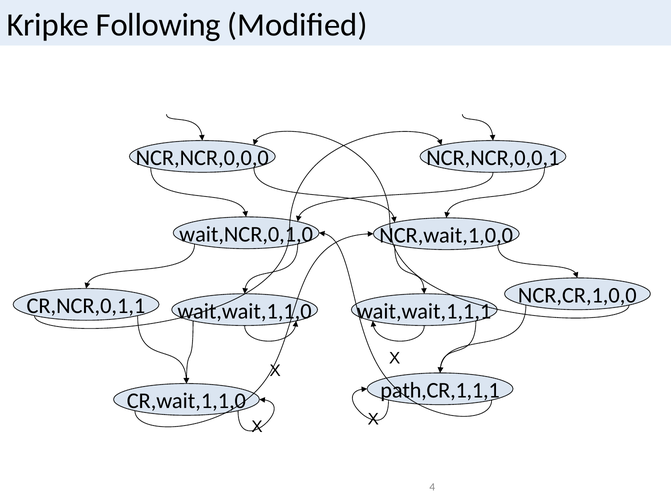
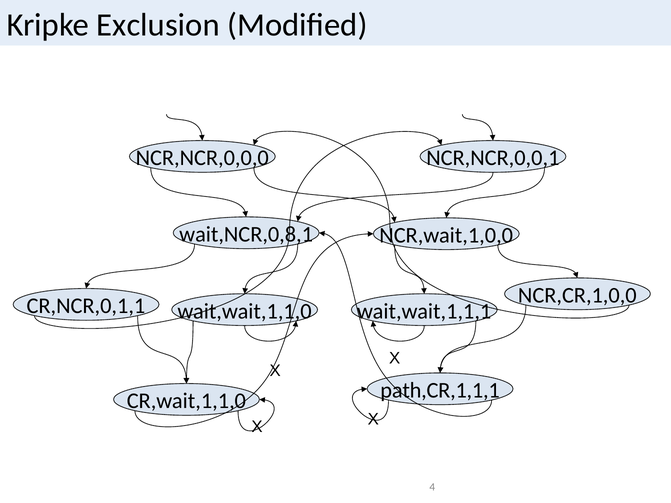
Following: Following -> Exclusion
wait,NCR,0,1,0: wait,NCR,0,1,0 -> wait,NCR,0,8,1
